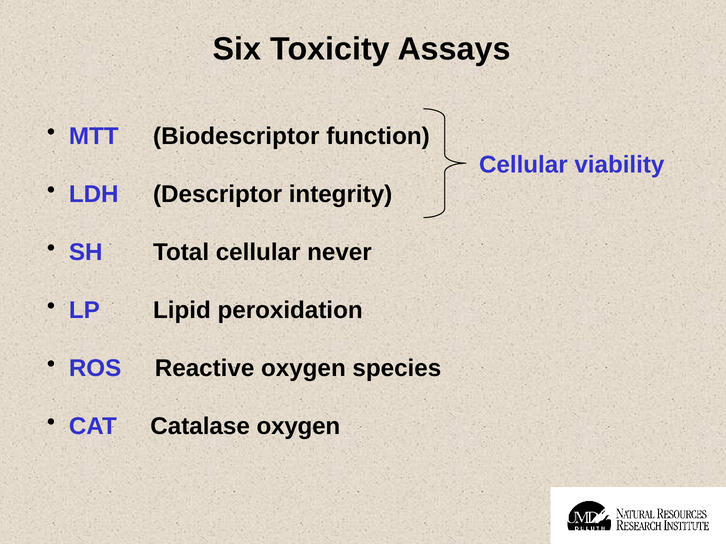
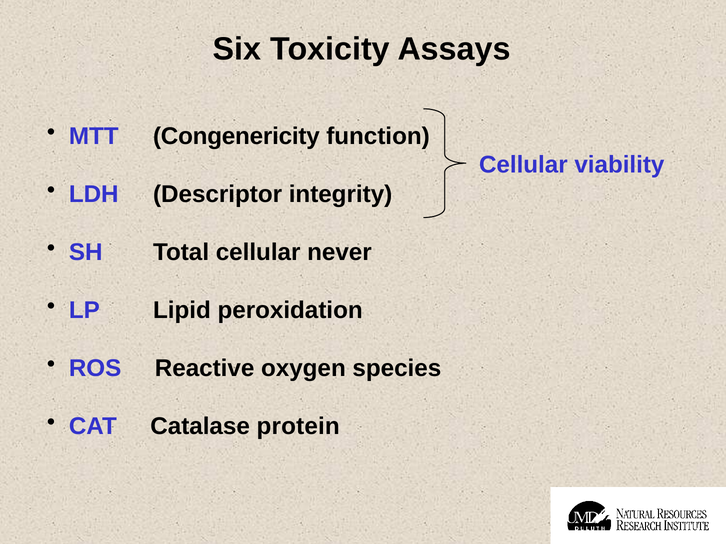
Biodescriptor: Biodescriptor -> Congenericity
Catalase oxygen: oxygen -> protein
